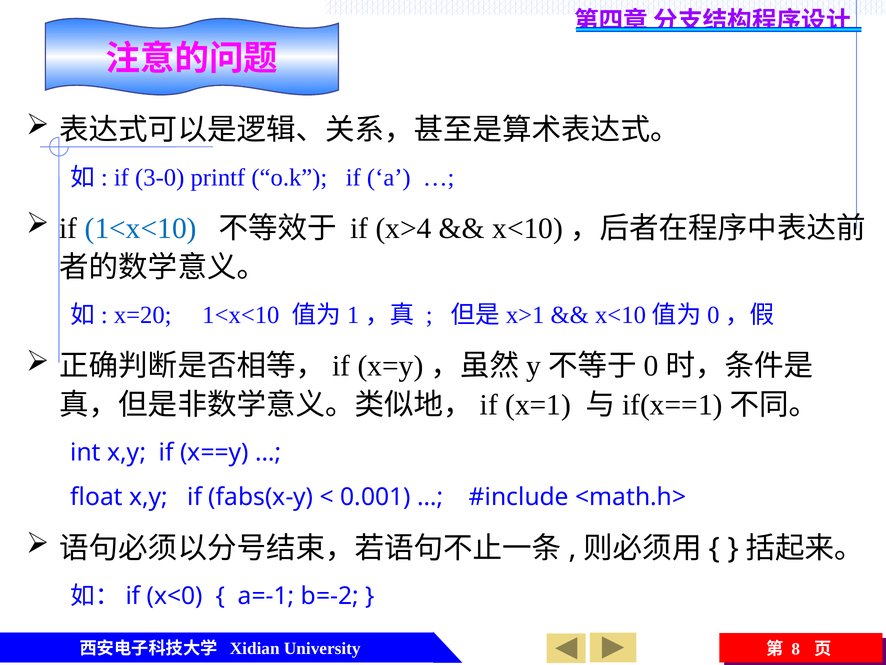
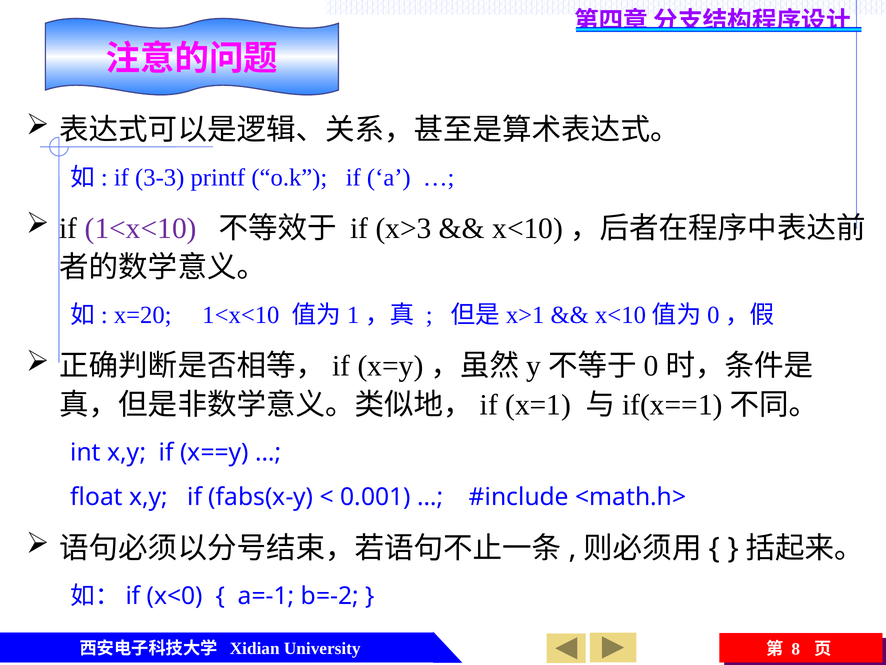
3-0: 3-0 -> 3-3
1<x<10 at (141, 228) colour: blue -> purple
x>4: x>4 -> x>3
